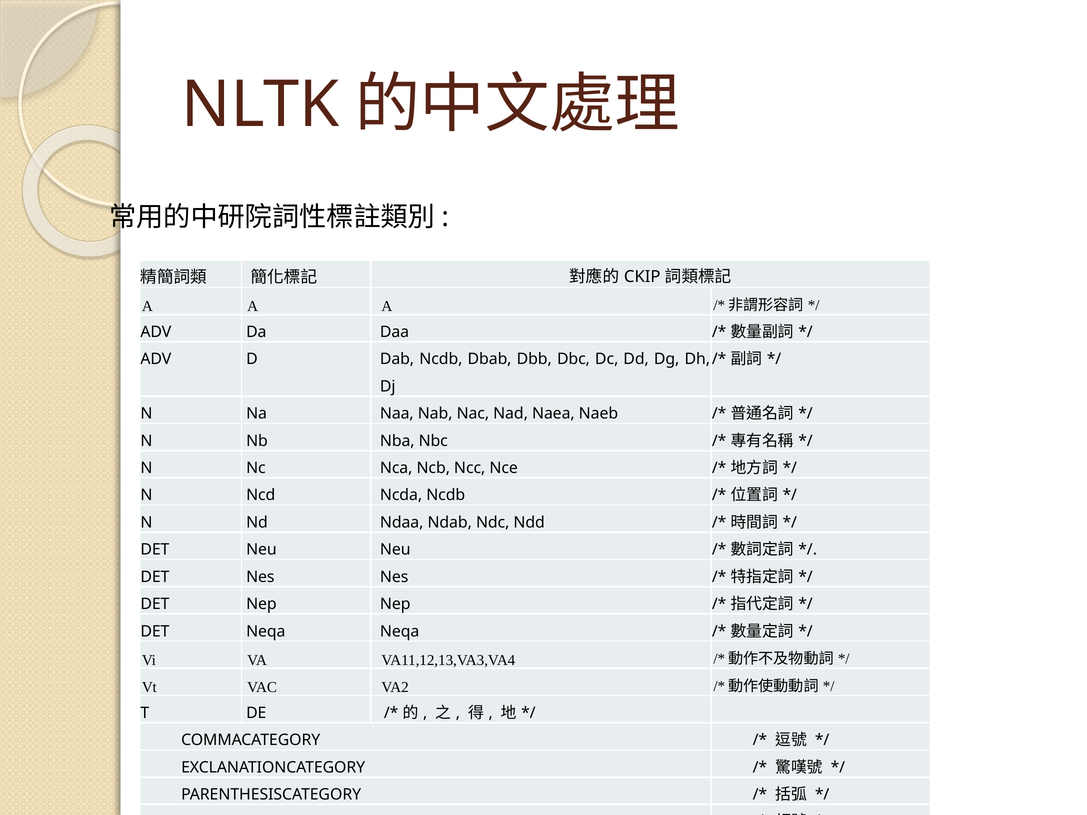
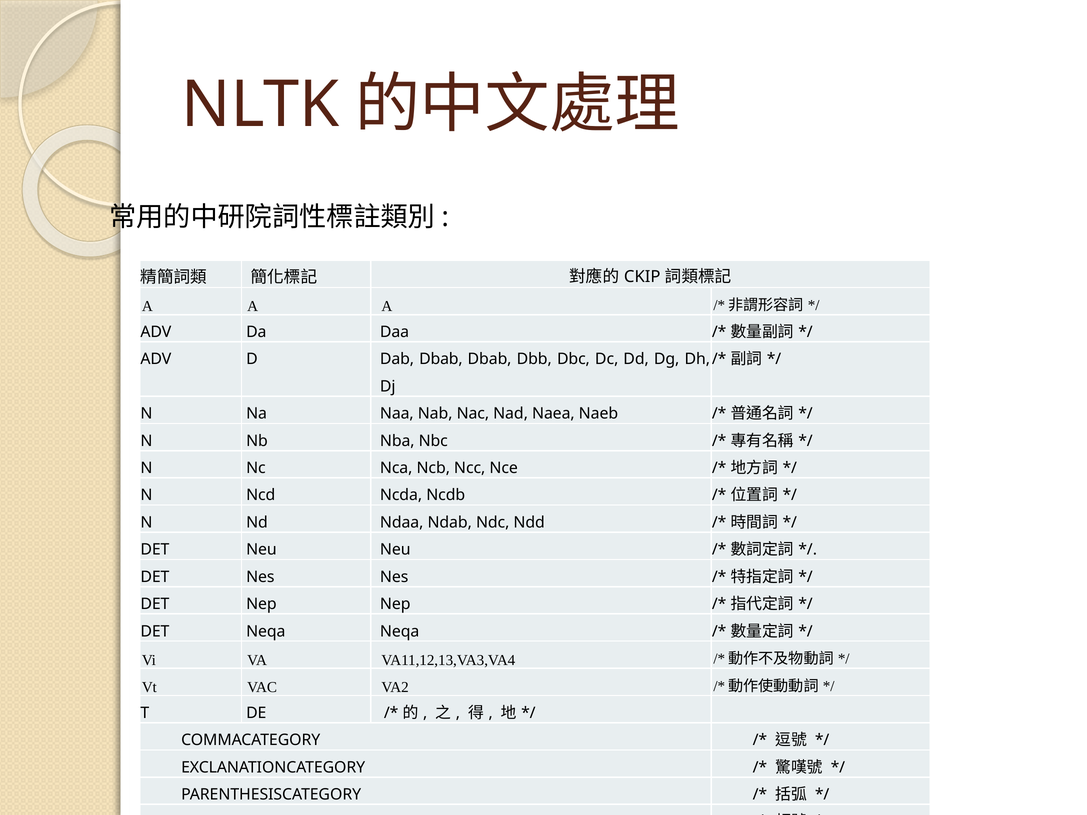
Dab Ncdb: Ncdb -> Dbab
